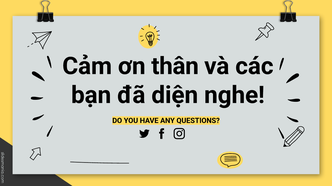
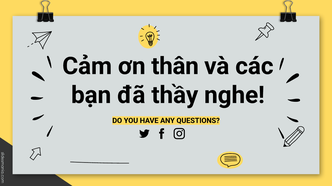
diện: diện -> thầy
